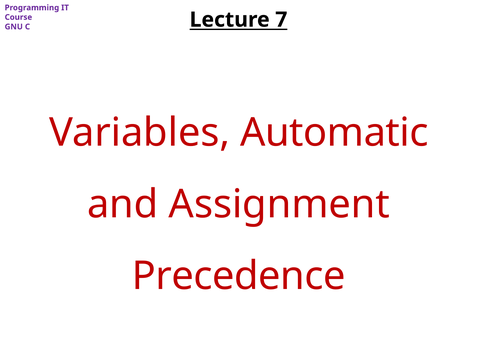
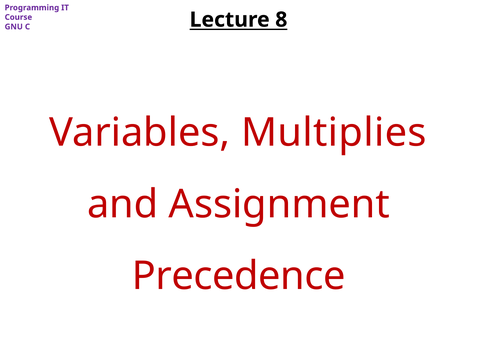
7: 7 -> 8
Automatic: Automatic -> Multiplies
